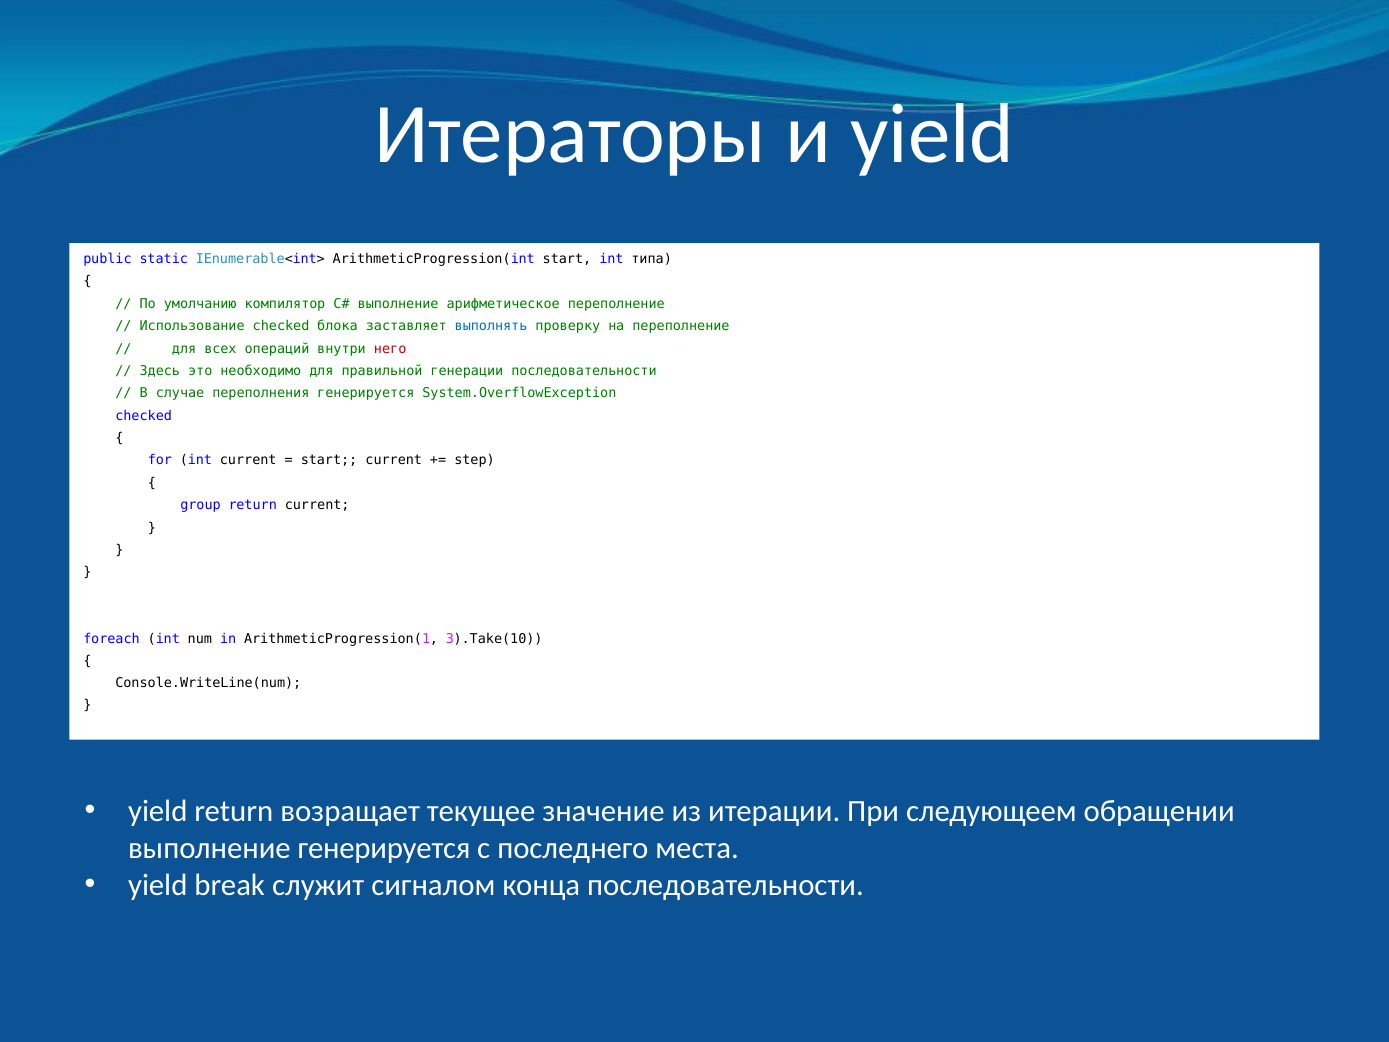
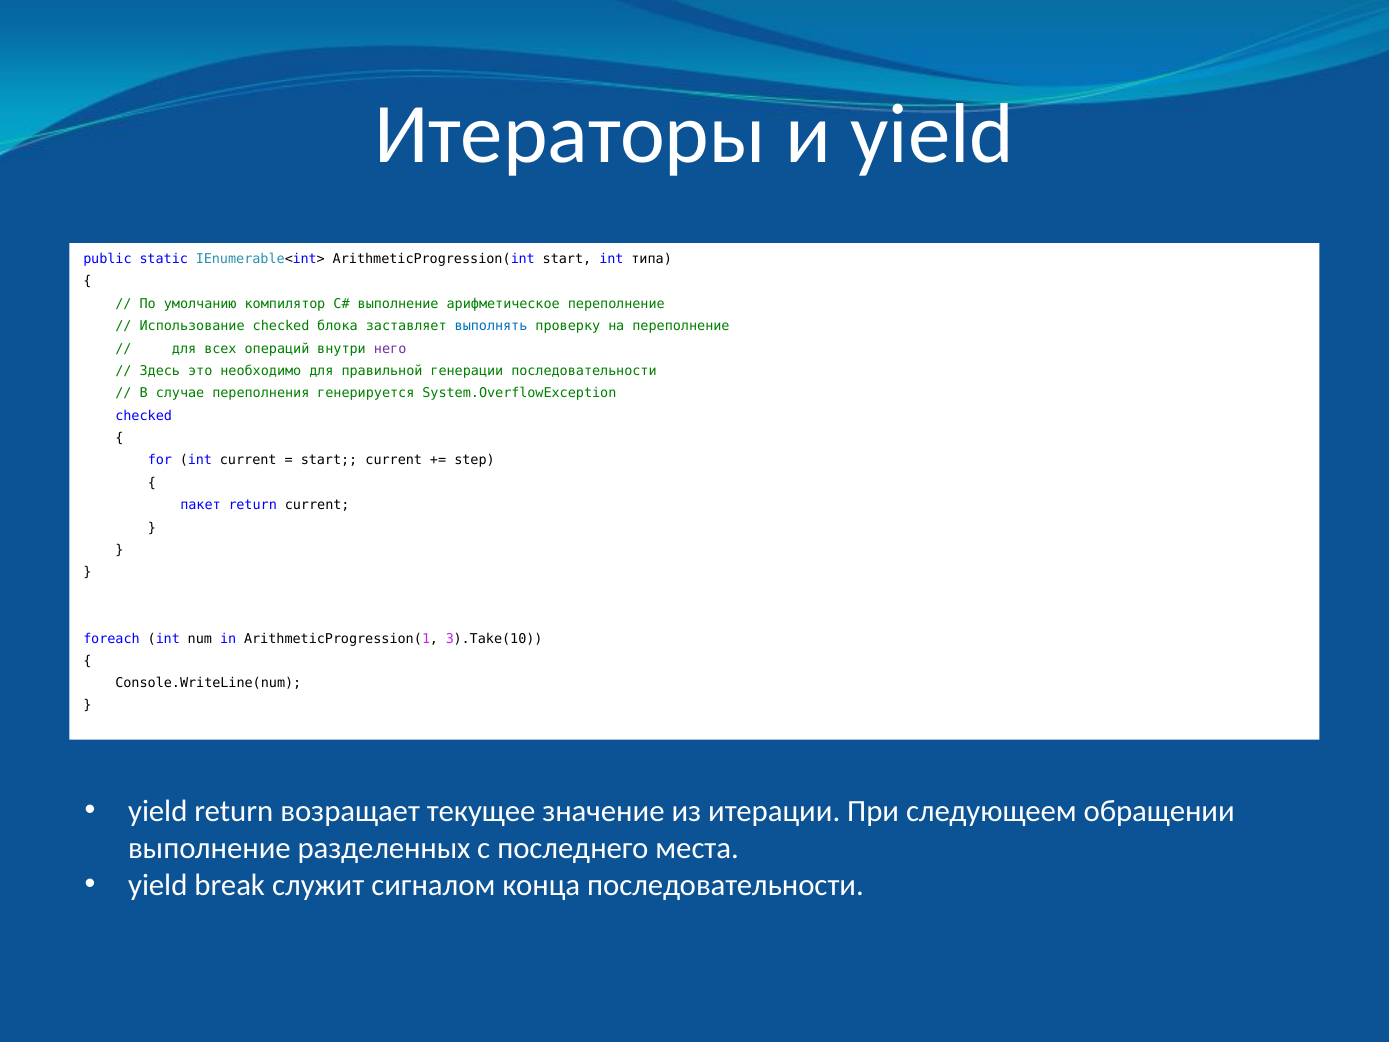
него colour: red -> purple
group: group -> пакет
выполнение генерируется: генерируется -> разделенных
